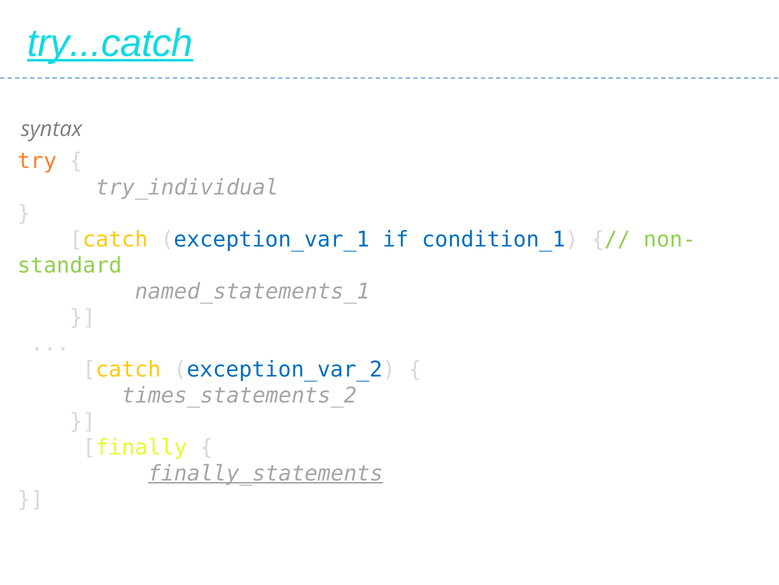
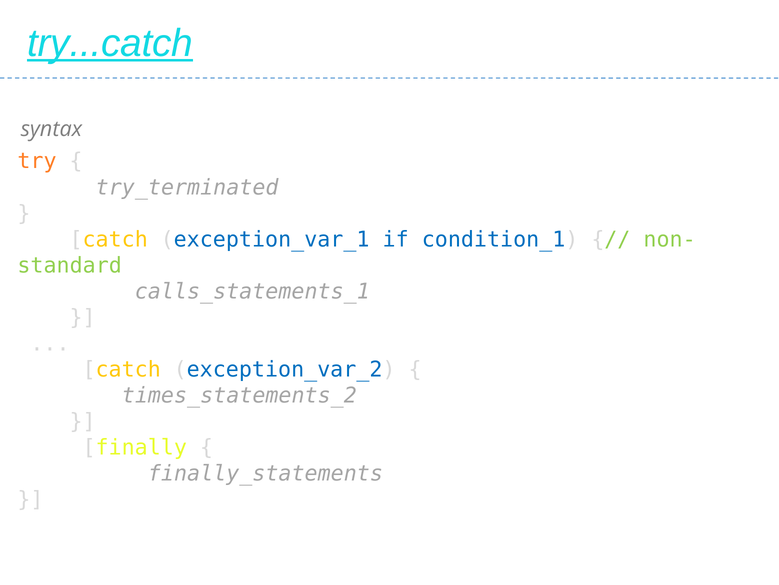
try_individual: try_individual -> try_terminated
named_statements_1: named_statements_1 -> calls_statements_1
finally_statements underline: present -> none
